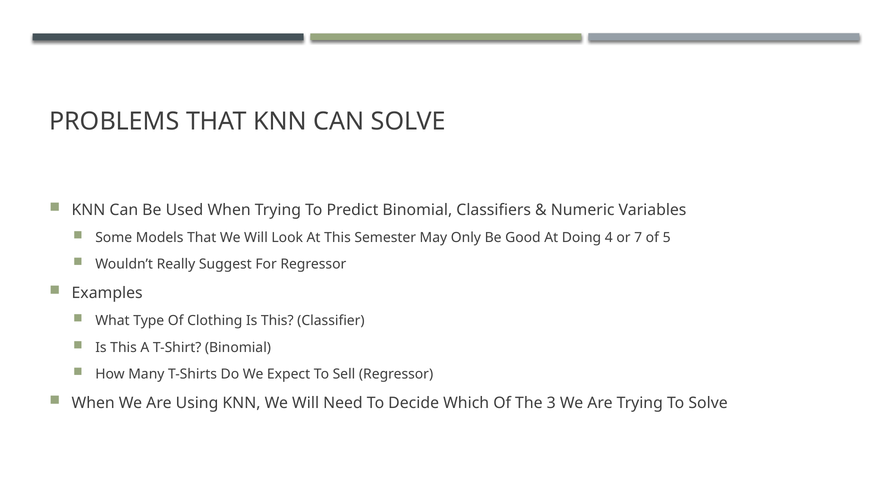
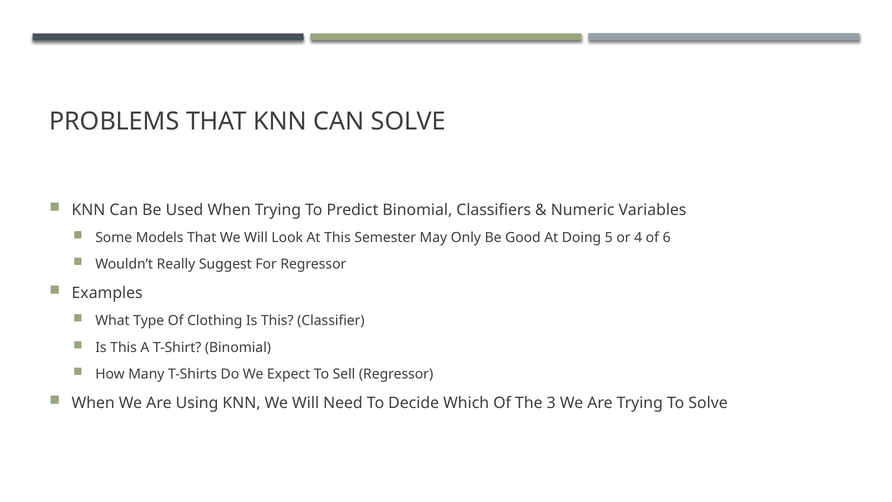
4: 4 -> 5
7: 7 -> 4
5: 5 -> 6
